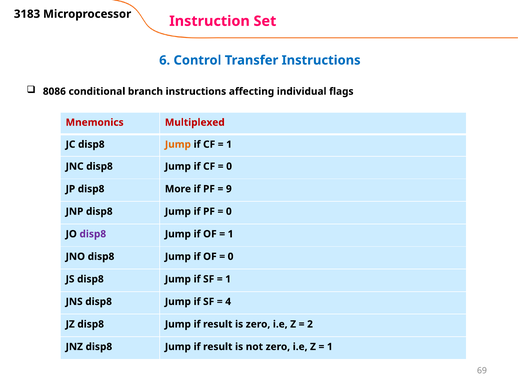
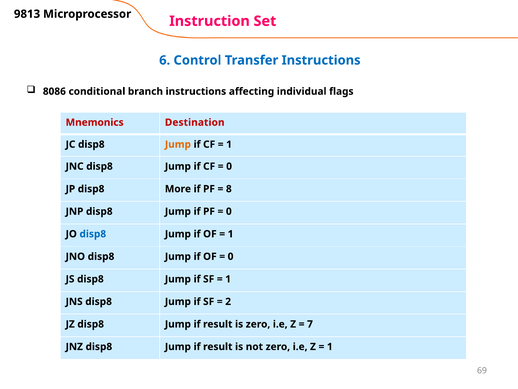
3183: 3183 -> 9813
Multiplexed: Multiplexed -> Destination
9: 9 -> 8
disp8 at (93, 234) colour: purple -> blue
4: 4 -> 2
2: 2 -> 7
